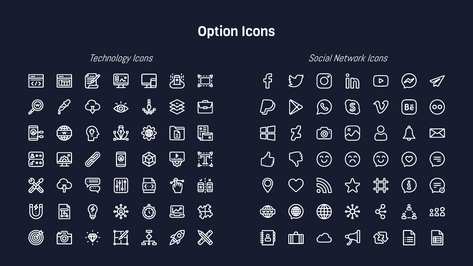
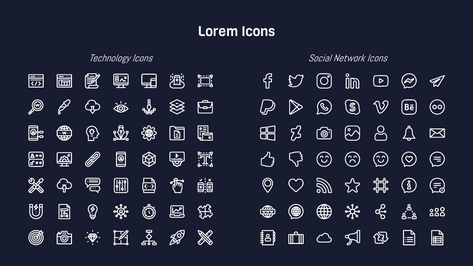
Option: Option -> Lorem
